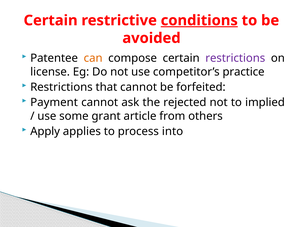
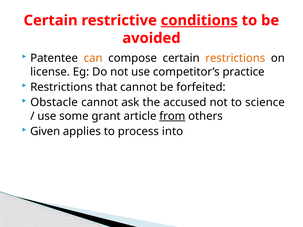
restrictions at (235, 58) colour: purple -> orange
Payment: Payment -> Obstacle
rejected: rejected -> accused
implied: implied -> science
from underline: none -> present
Apply: Apply -> Given
